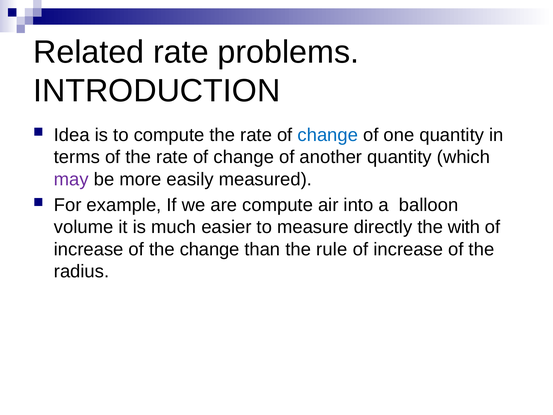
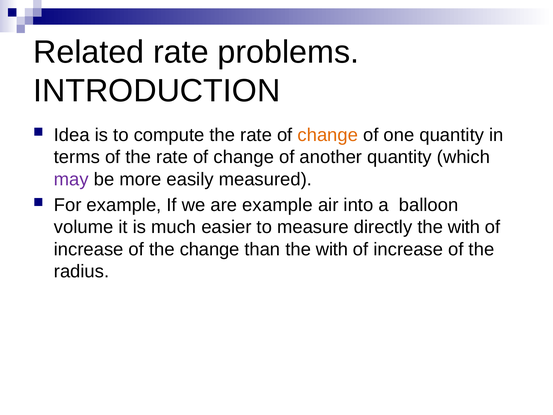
change at (328, 135) colour: blue -> orange
are compute: compute -> example
than the rule: rule -> with
